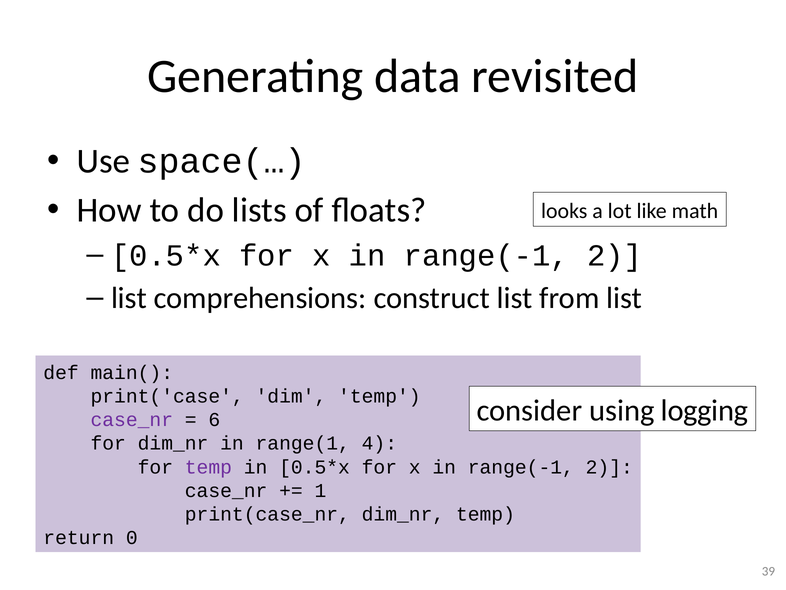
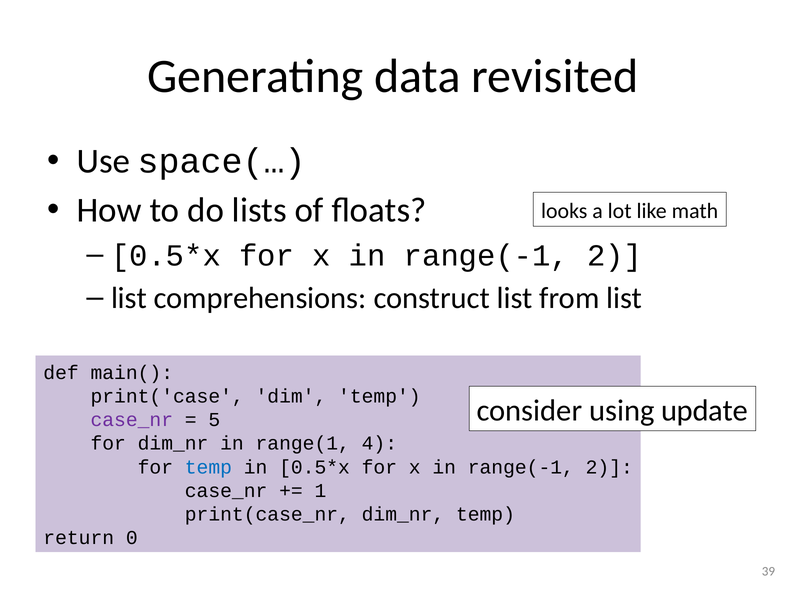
logging: logging -> update
6: 6 -> 5
temp at (208, 467) colour: purple -> blue
